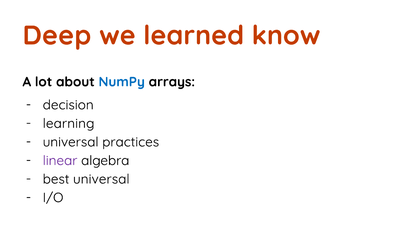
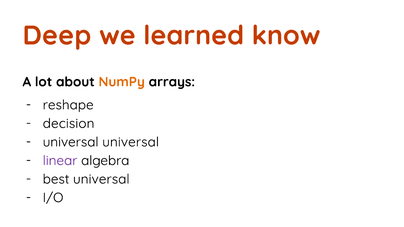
NumPy colour: blue -> orange
decision: decision -> reshape
learning: learning -> decision
universal practices: practices -> universal
